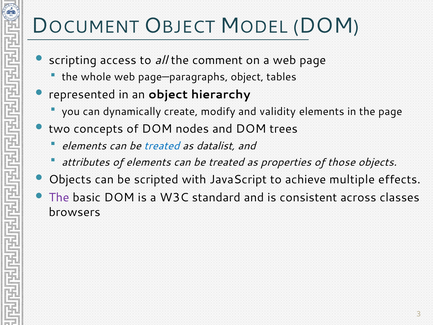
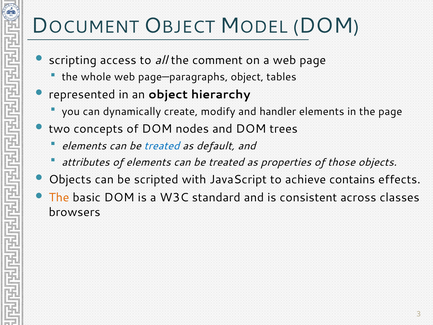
validity: validity -> handler
datalist: datalist -> default
multiple: multiple -> contains
The at (59, 197) colour: purple -> orange
